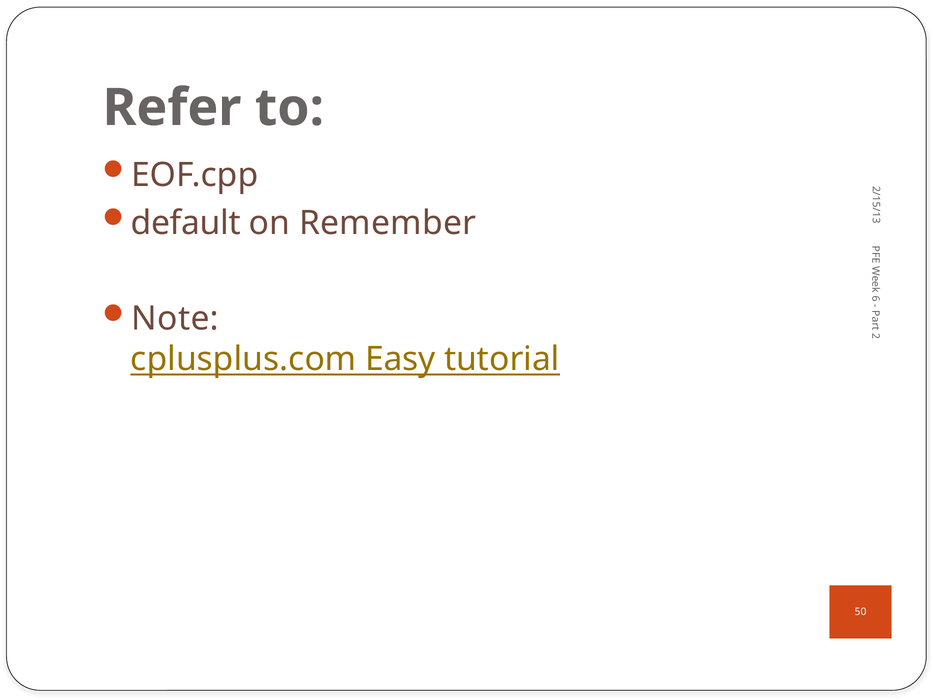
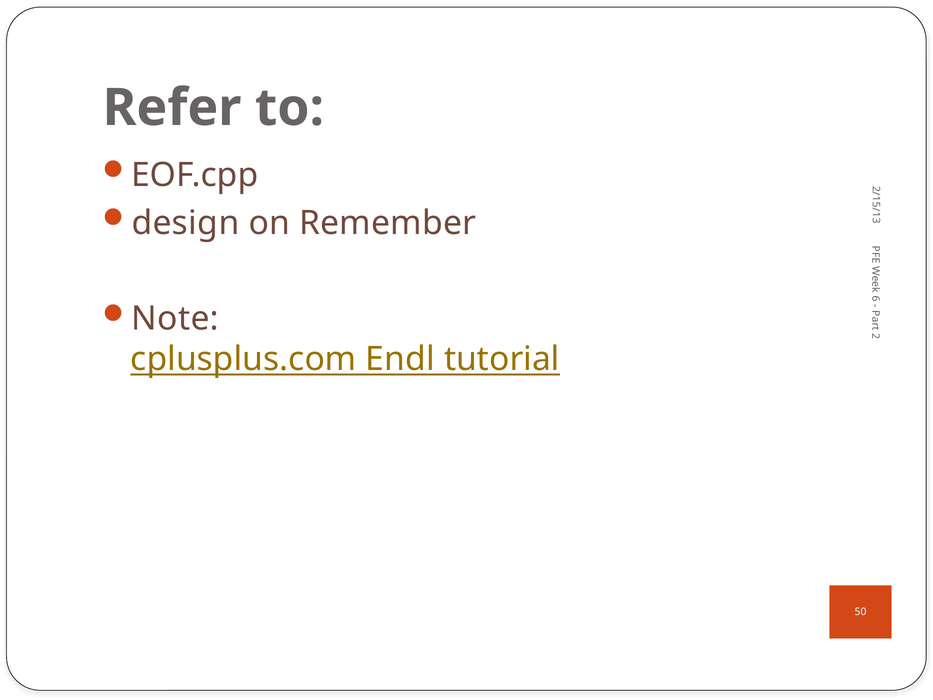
default: default -> design
Easy: Easy -> Endl
